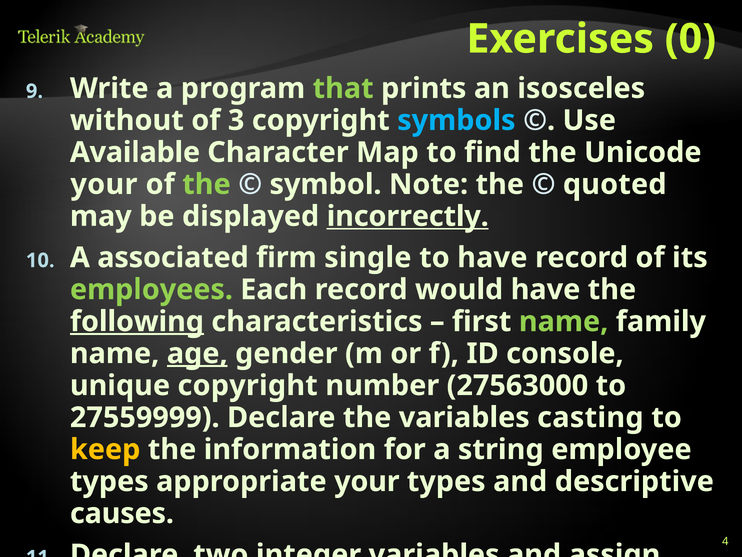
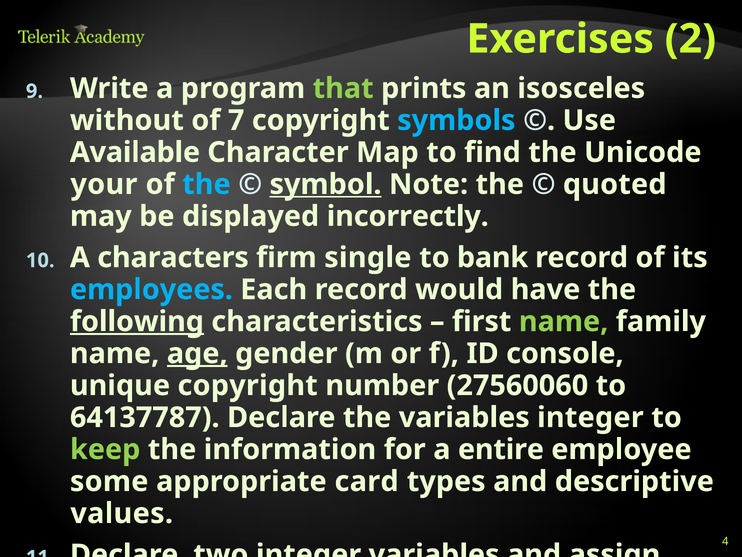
0: 0 -> 2
3: 3 -> 7
the at (206, 184) colour: light green -> light blue
symbol underline: none -> present
incorrectly underline: present -> none
associated: associated -> characters
to have: have -> bank
employees colour: light green -> light blue
27563000: 27563000 -> 27560060
27559999: 27559999 -> 64137787
variables casting: casting -> integer
keep colour: yellow -> light green
string: string -> entire
types at (109, 481): types -> some
appropriate your: your -> card
causes at (122, 513): causes -> values
